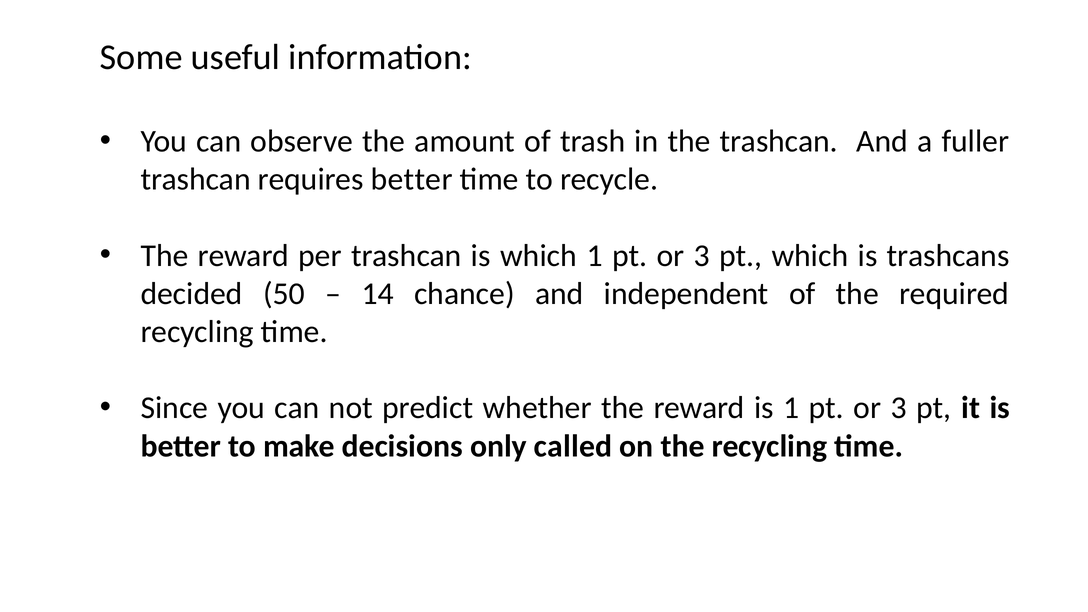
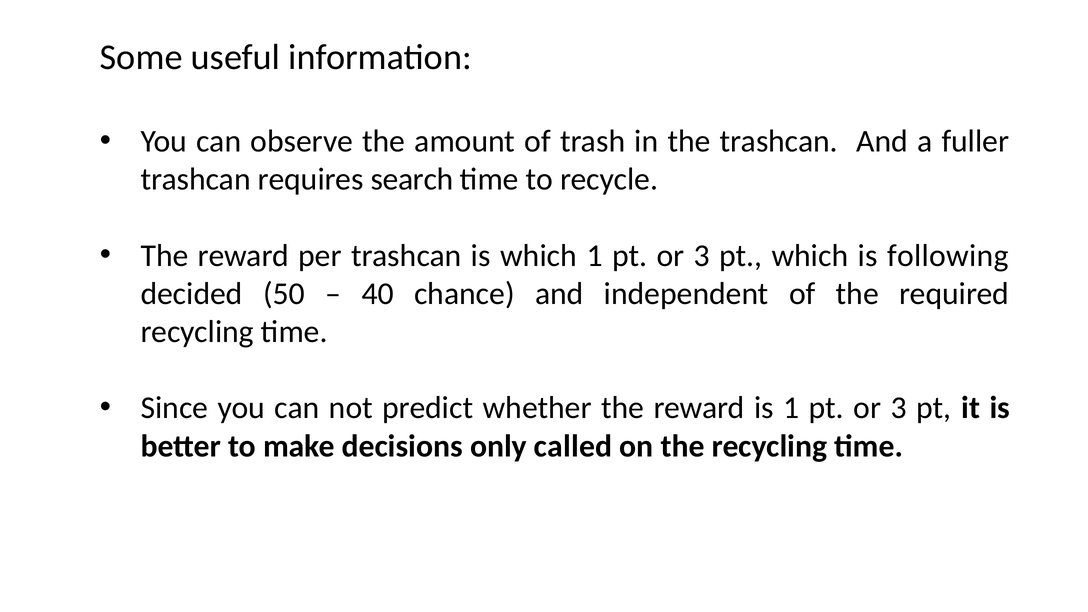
requires better: better -> search
trashcans: trashcans -> following
14: 14 -> 40
